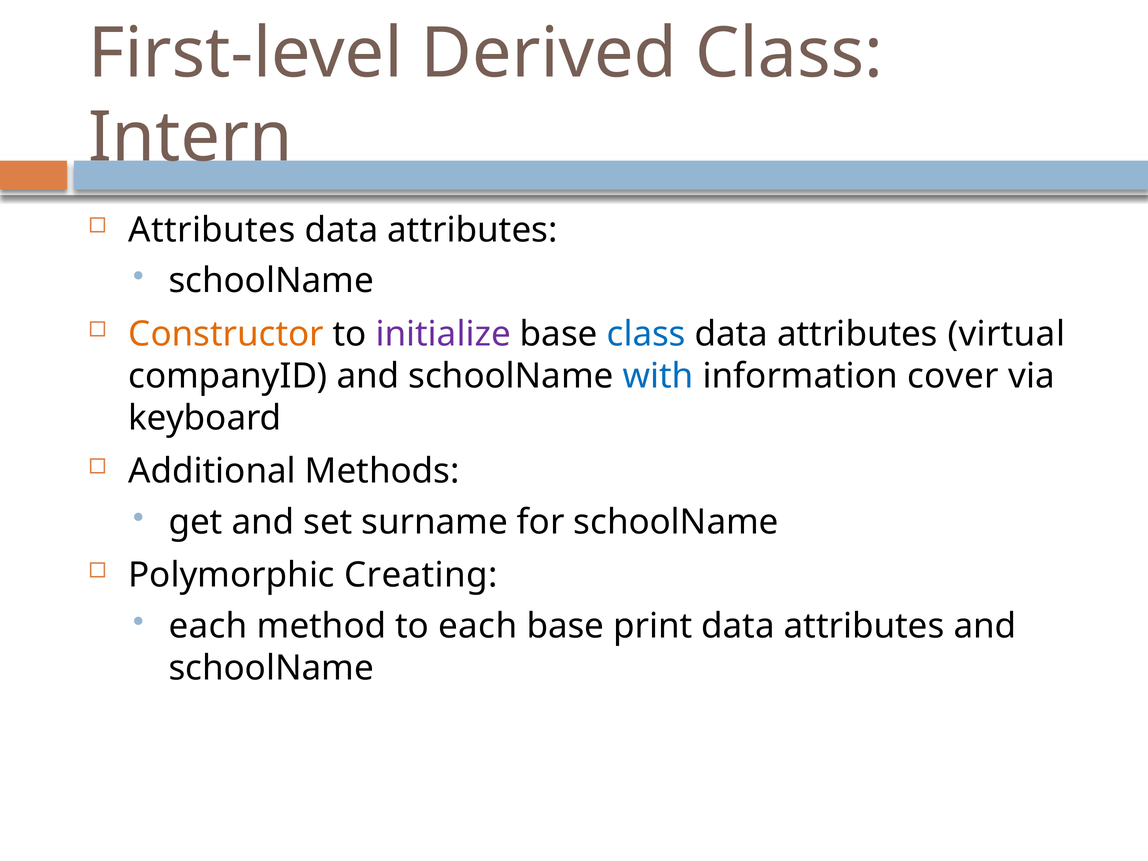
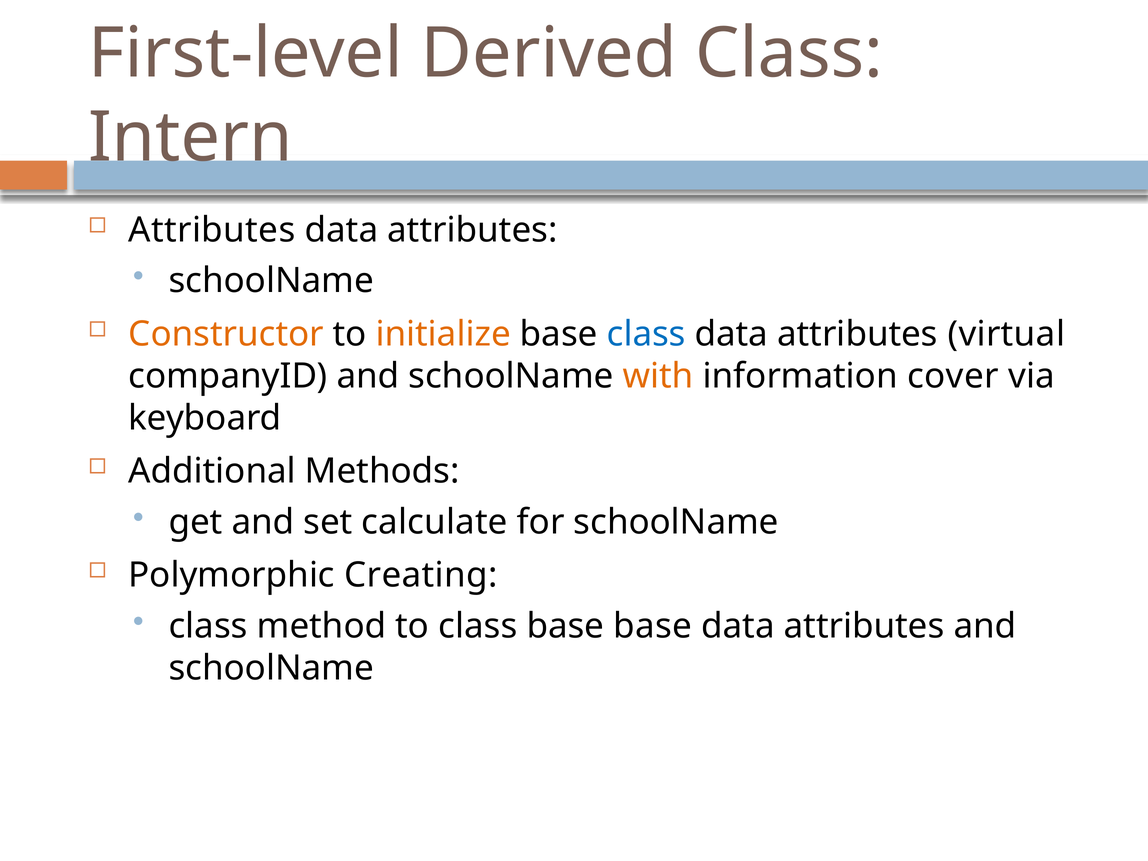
initialize colour: purple -> orange
with colour: blue -> orange
surname: surname -> calculate
each at (208, 626): each -> class
to each: each -> class
base print: print -> base
